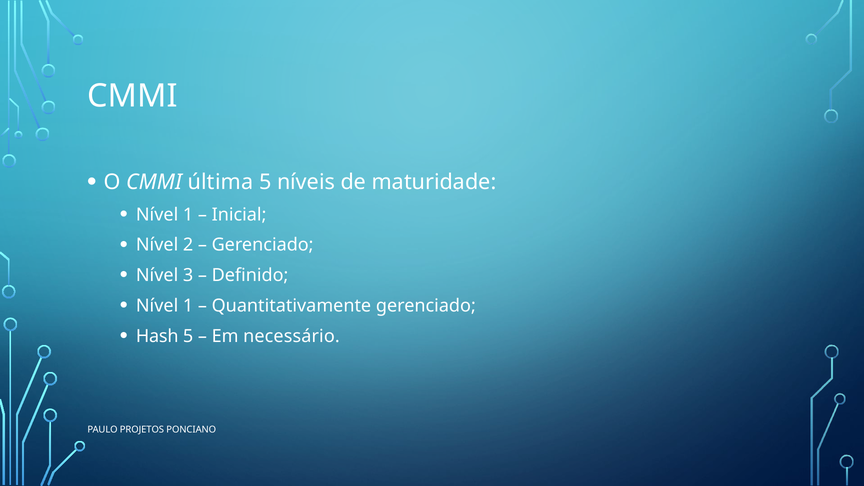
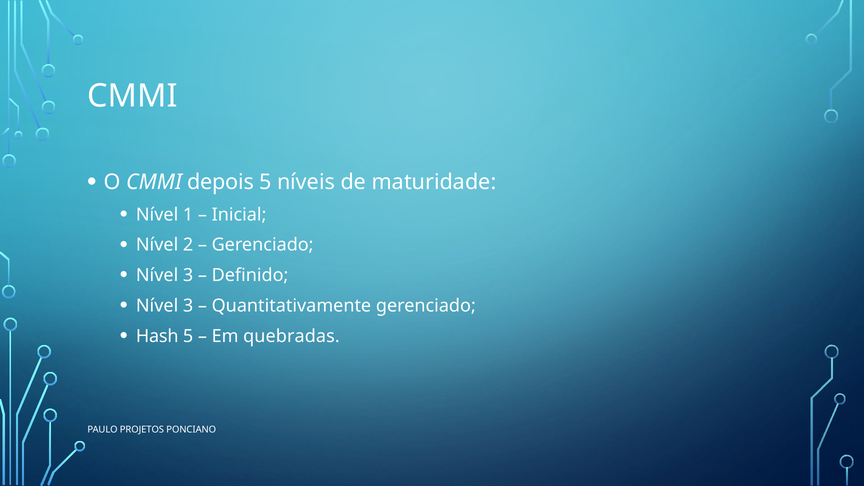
última: última -> depois
1 at (188, 306): 1 -> 3
necessário: necessário -> quebradas
